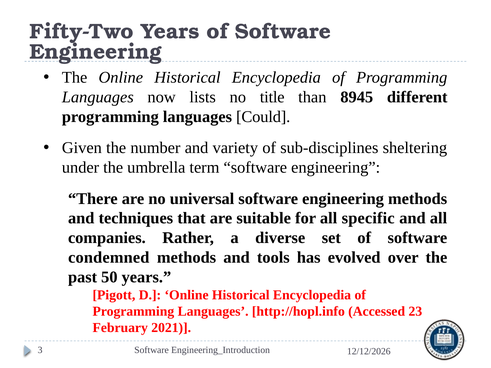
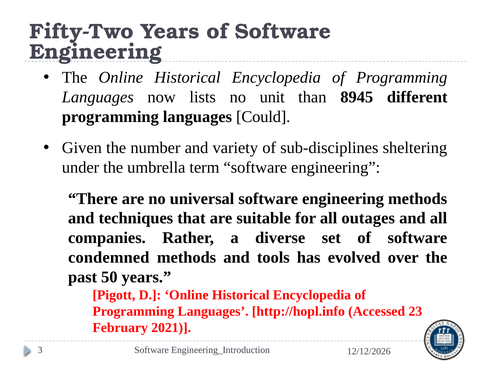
title: title -> unit
specific: specific -> outages
